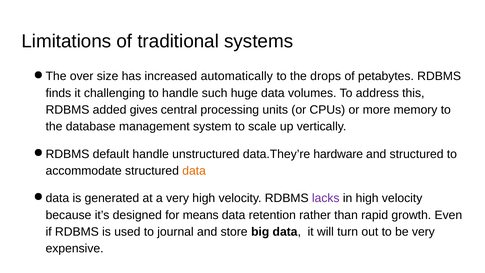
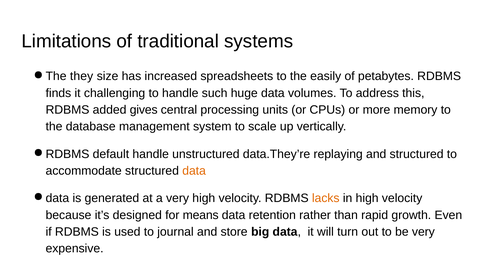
over: over -> they
automatically: automatically -> spreadsheets
drops: drops -> easily
hardware: hardware -> replaying
lacks colour: purple -> orange
